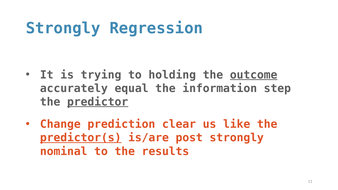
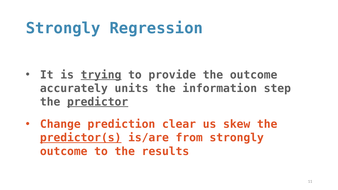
trying underline: none -> present
holding: holding -> provide
outcome at (254, 75) underline: present -> none
equal: equal -> units
like: like -> skew
post: post -> from
nominal at (64, 151): nominal -> outcome
